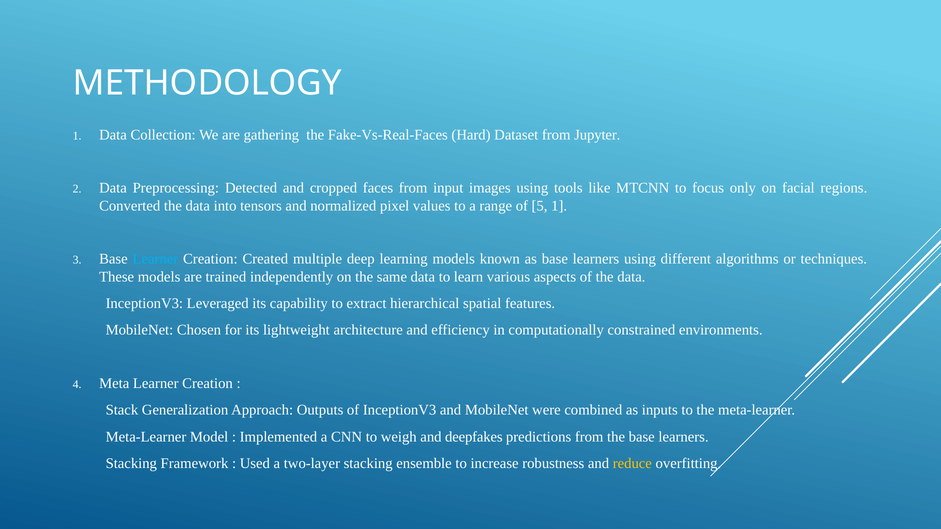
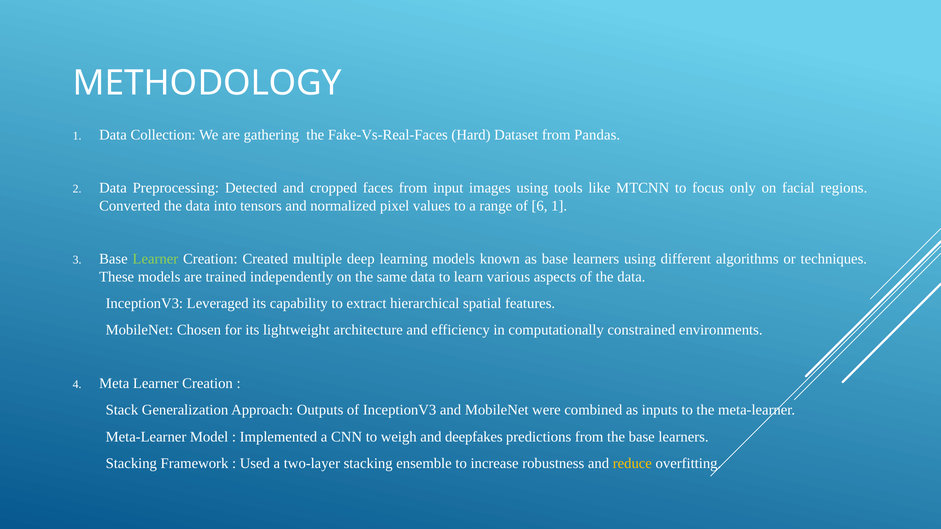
Jupyter: Jupyter -> Pandas
5: 5 -> 6
Learner at (155, 259) colour: light blue -> light green
